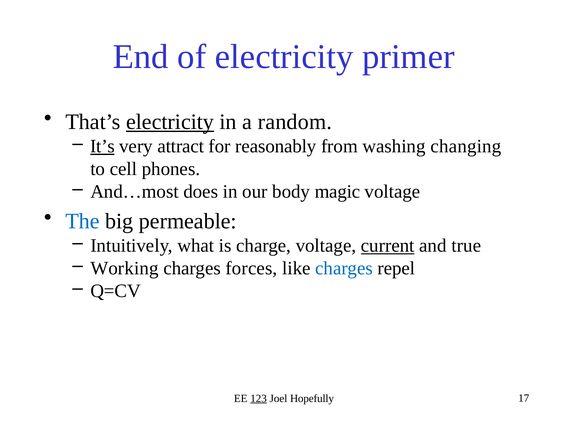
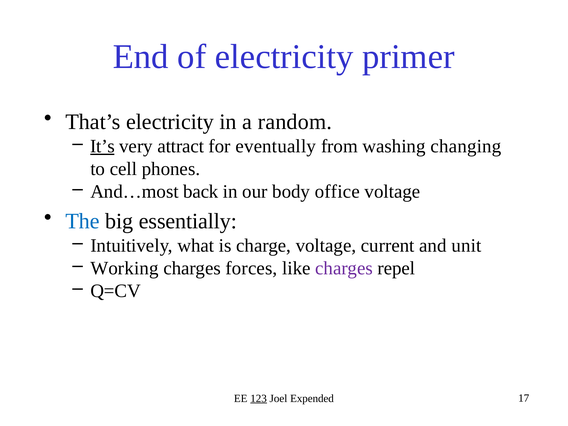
electricity at (170, 122) underline: present -> none
reasonably: reasonably -> eventually
does: does -> back
magic: magic -> office
permeable: permeable -> essentially
current underline: present -> none
true: true -> unit
charges at (344, 268) colour: blue -> purple
Hopefully: Hopefully -> Expended
